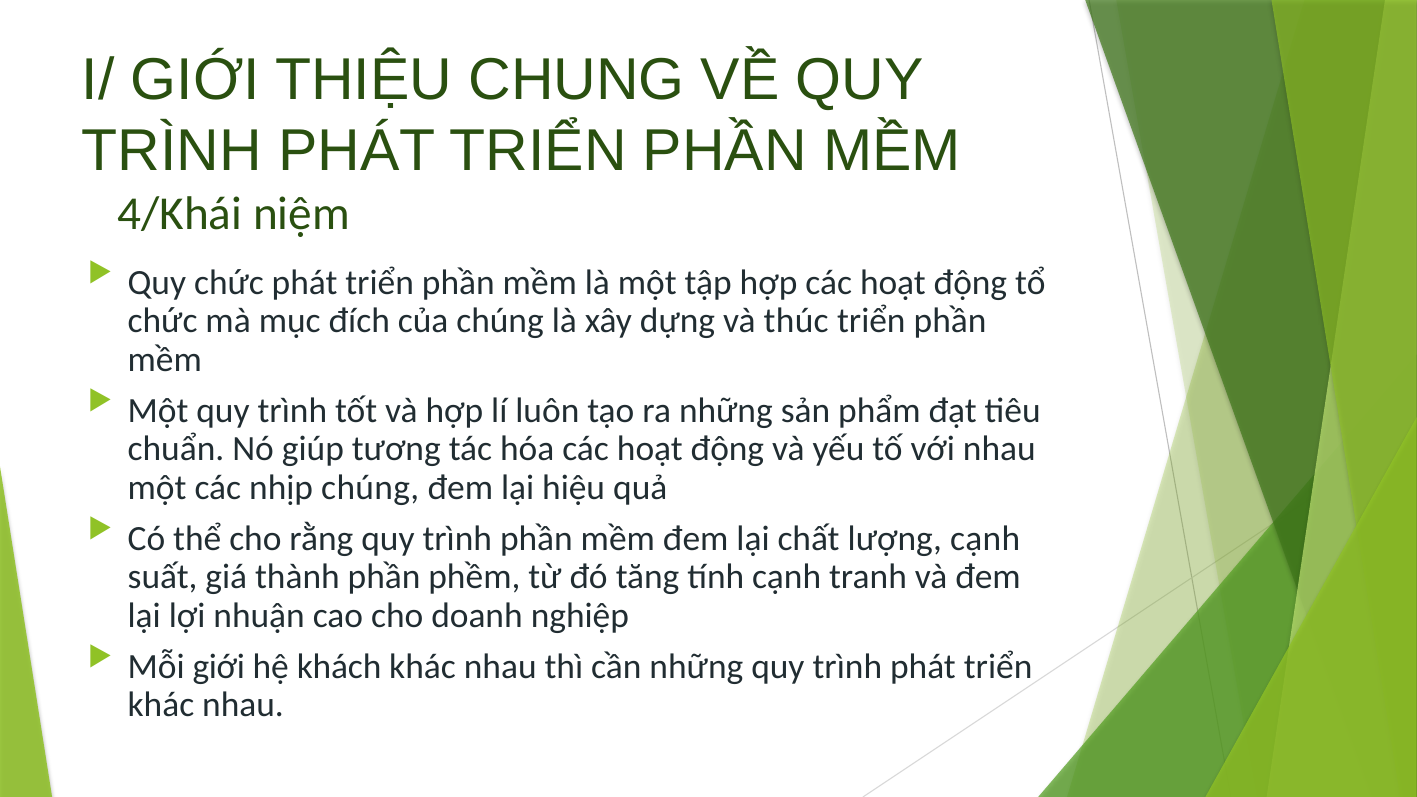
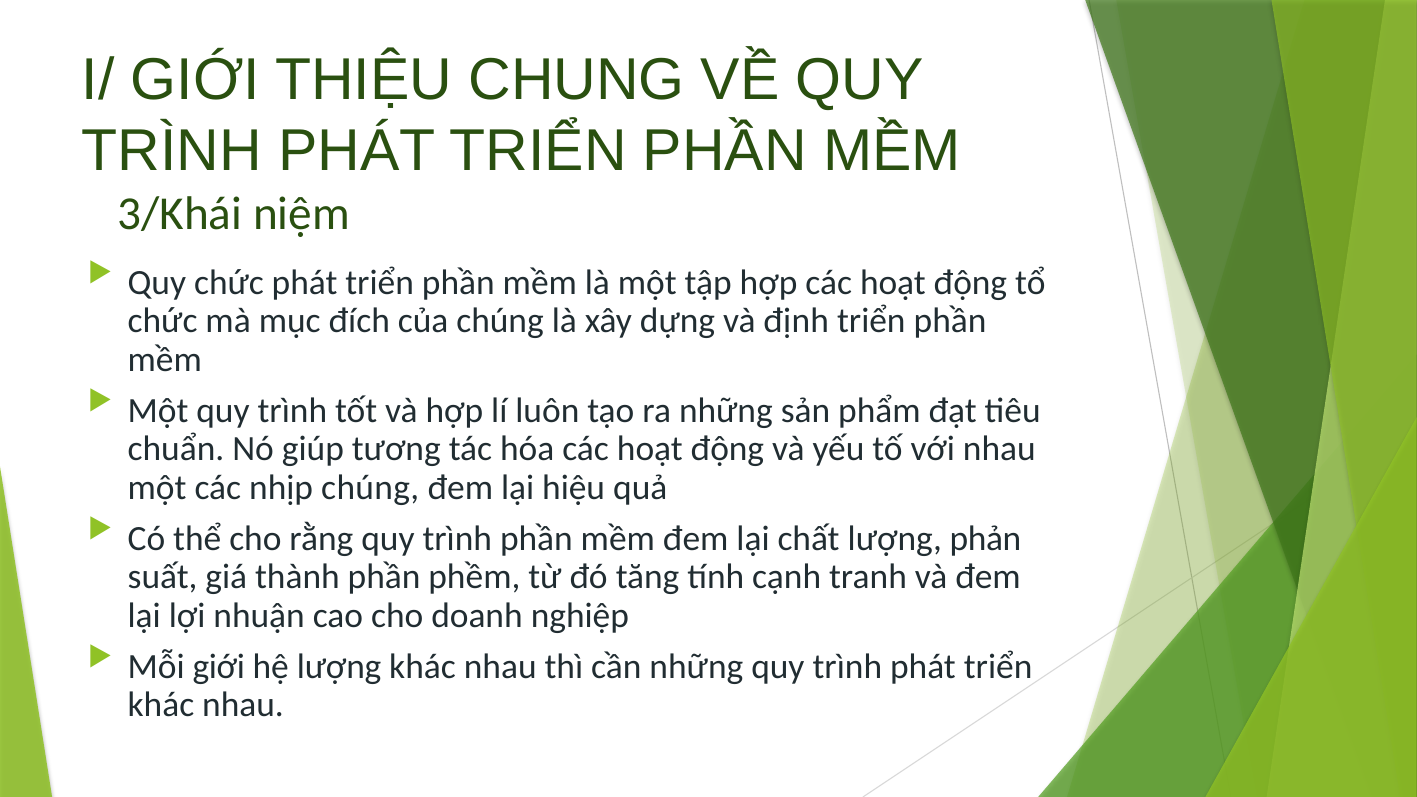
4/Khái: 4/Khái -> 3/Khái
thúc: thúc -> định
lượng cạnh: cạnh -> phản
hệ khách: khách -> lượng
